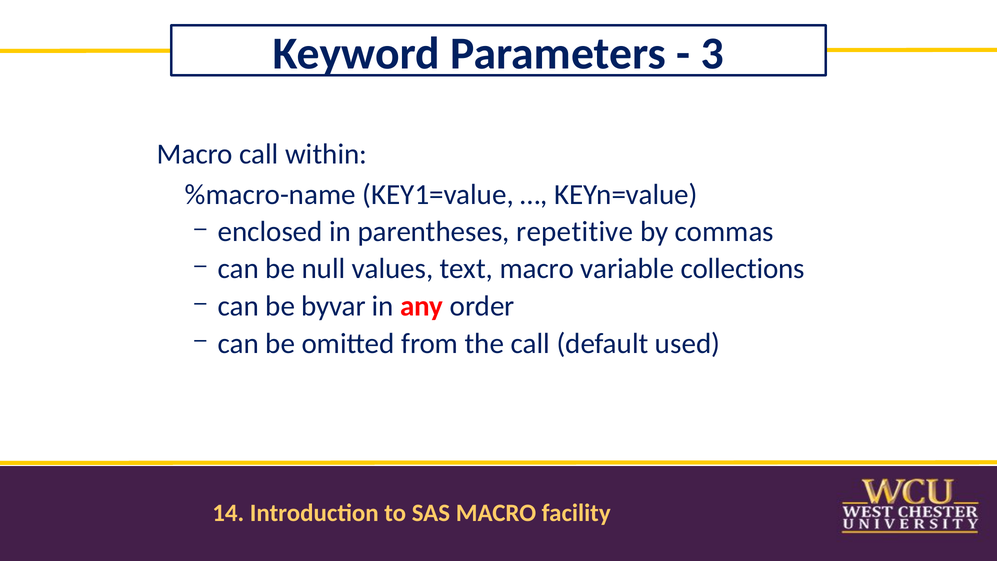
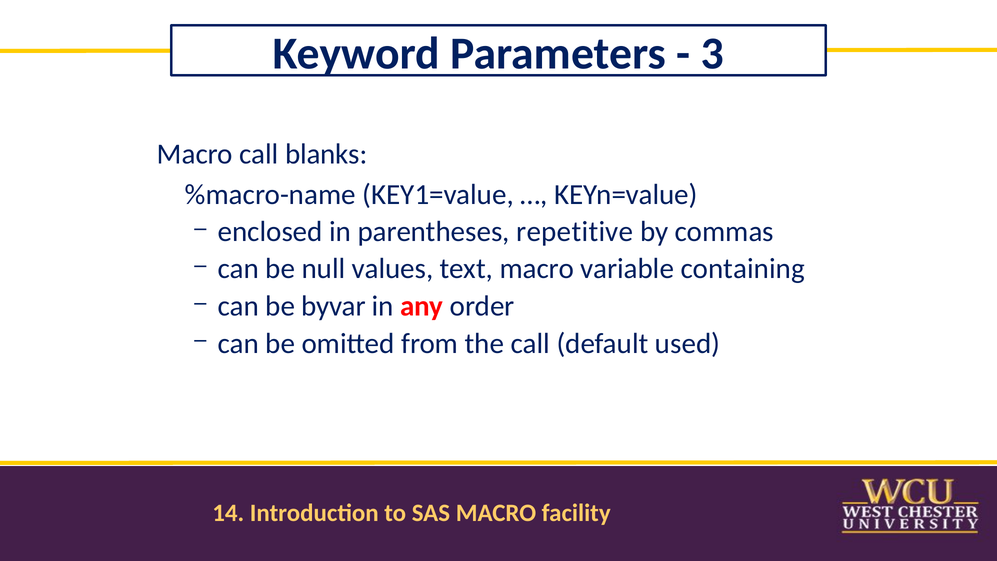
within: within -> blanks
collections: collections -> containing
